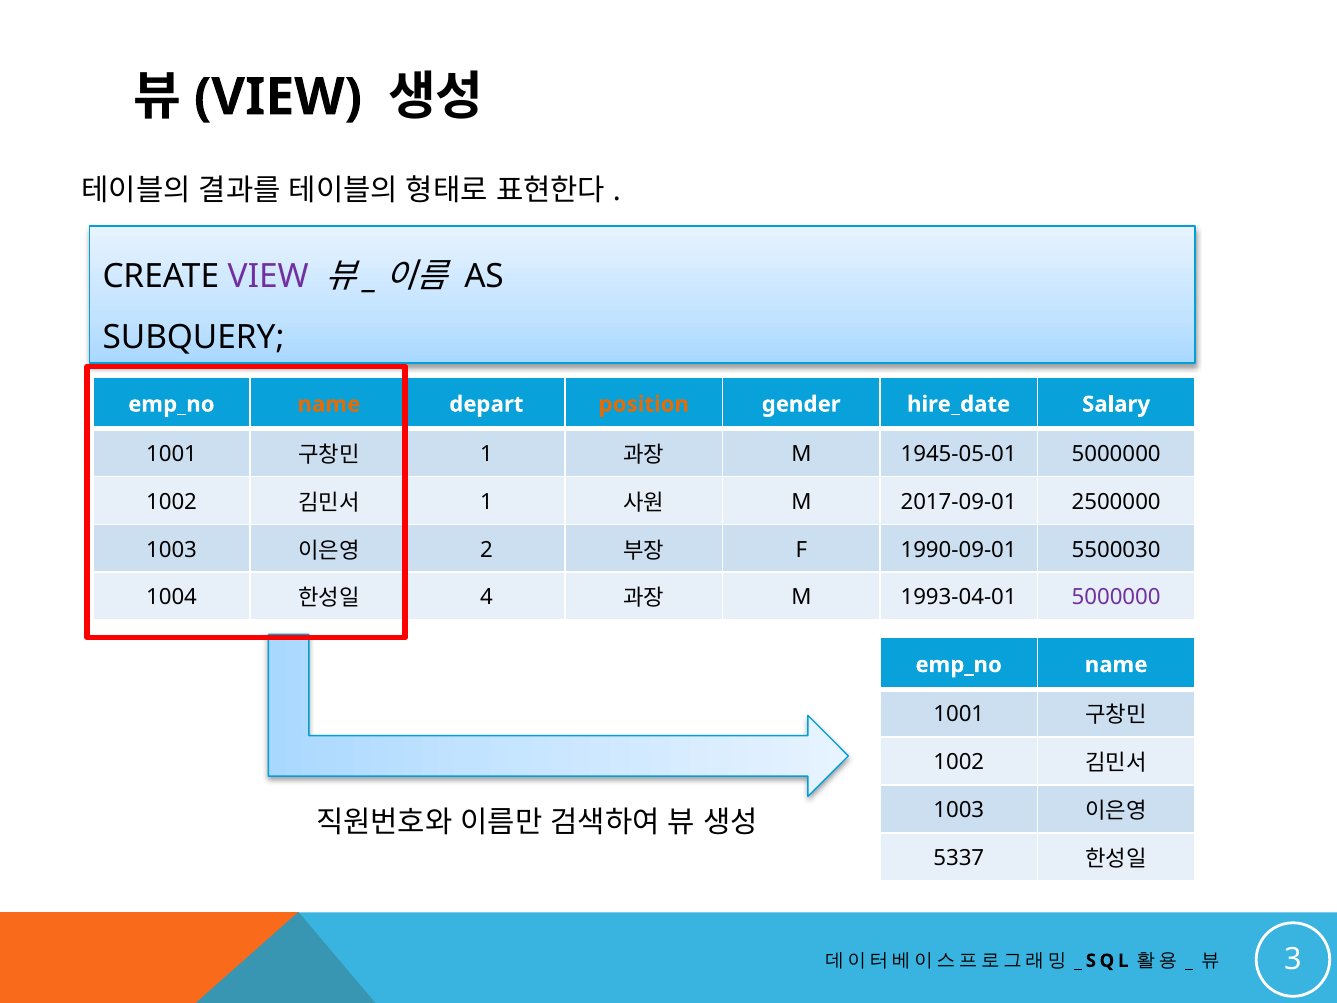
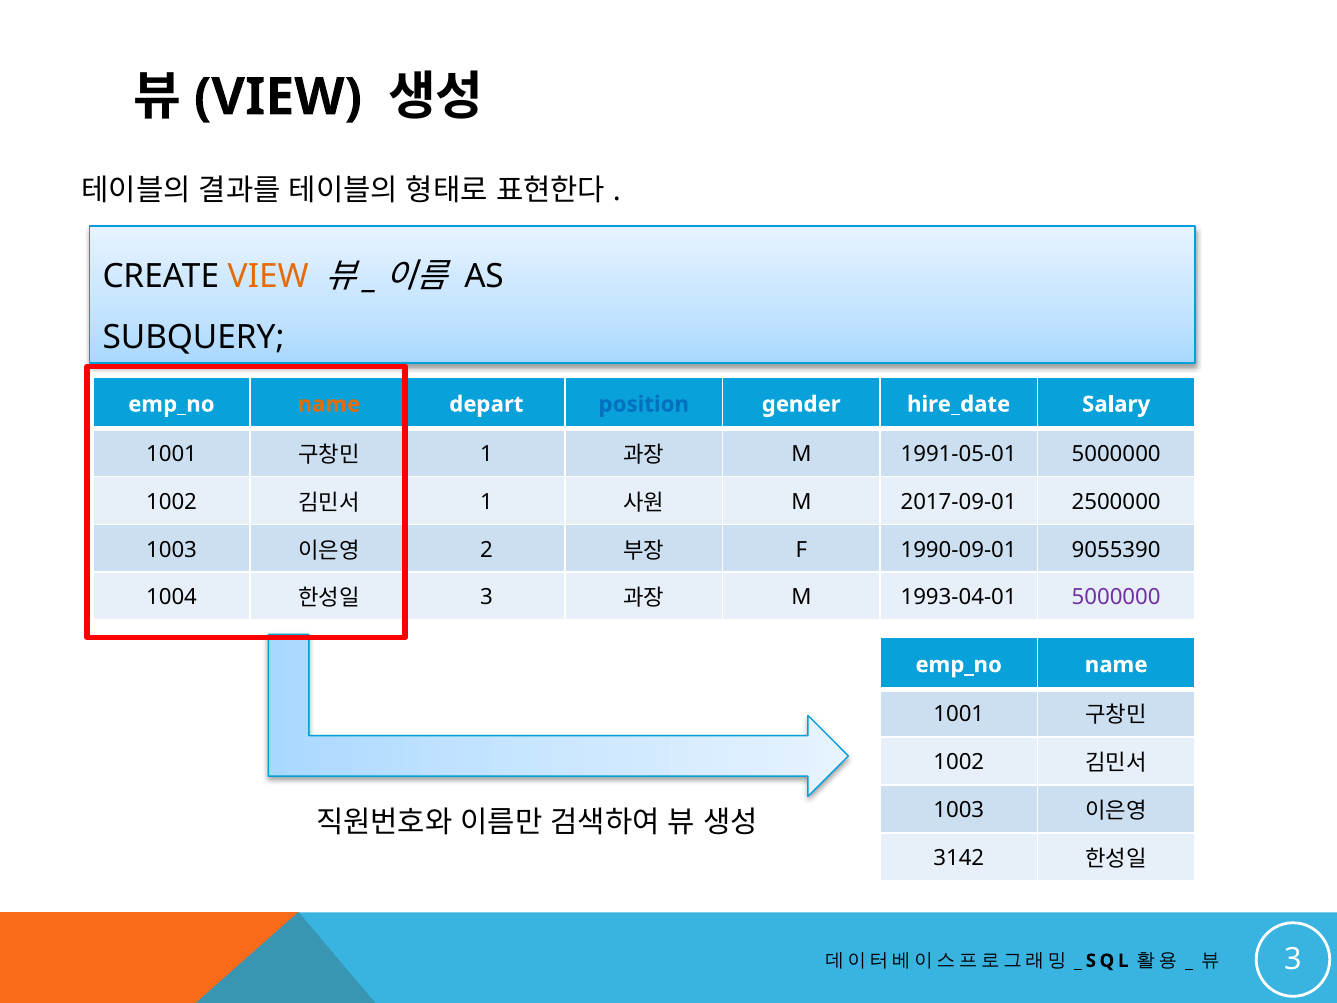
VIEW at (268, 277) colour: purple -> orange
position colour: orange -> blue
1945-05-01: 1945-05-01 -> 1991-05-01
5500030: 5500030 -> 9055390
4 at (486, 597): 4 -> 3
5337: 5337 -> 3142
